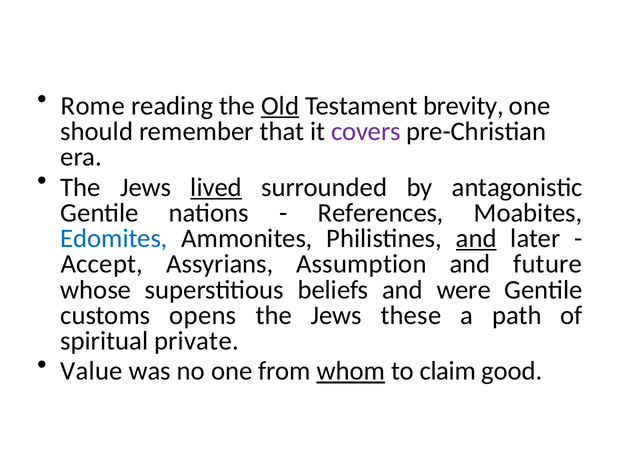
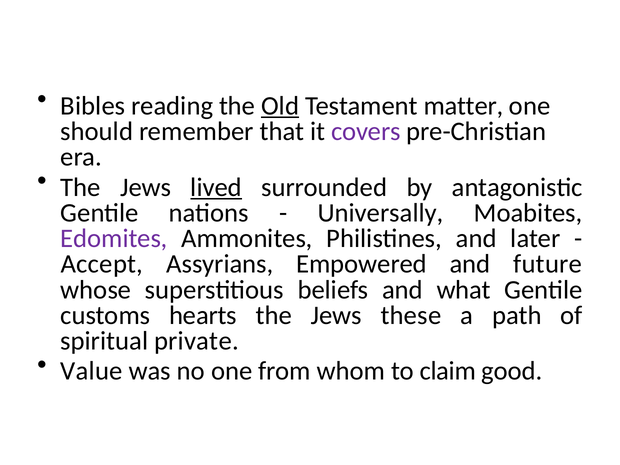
Rome: Rome -> Bibles
brevity: brevity -> matter
References: References -> Universally
Edomites colour: blue -> purple
and at (476, 238) underline: present -> none
Assumption: Assumption -> Empowered
were: were -> what
opens: opens -> hearts
whom underline: present -> none
